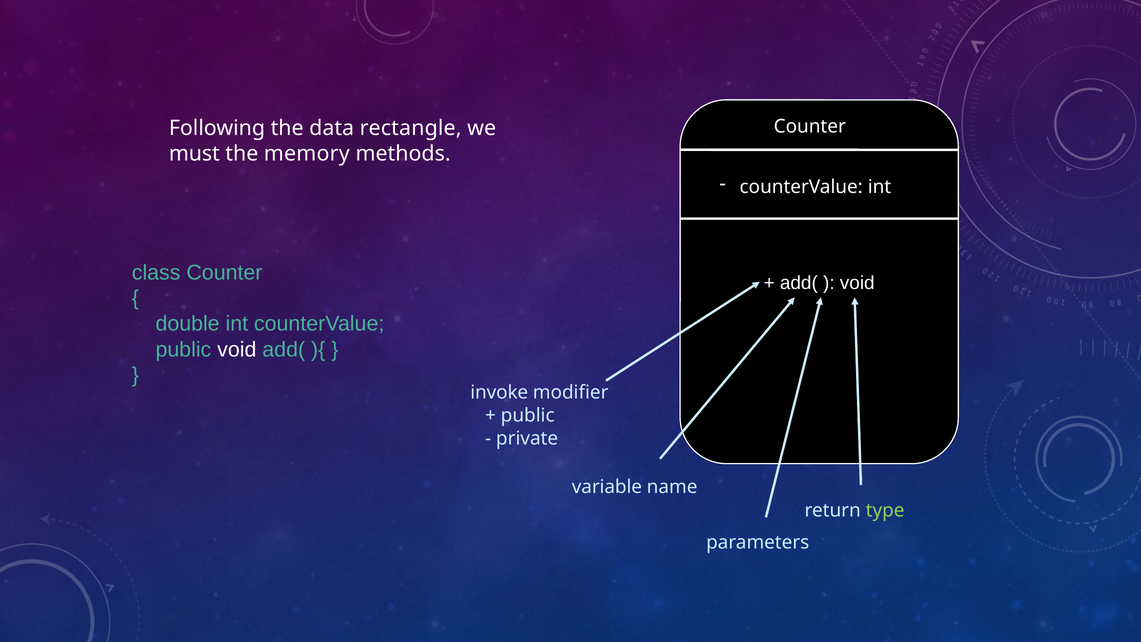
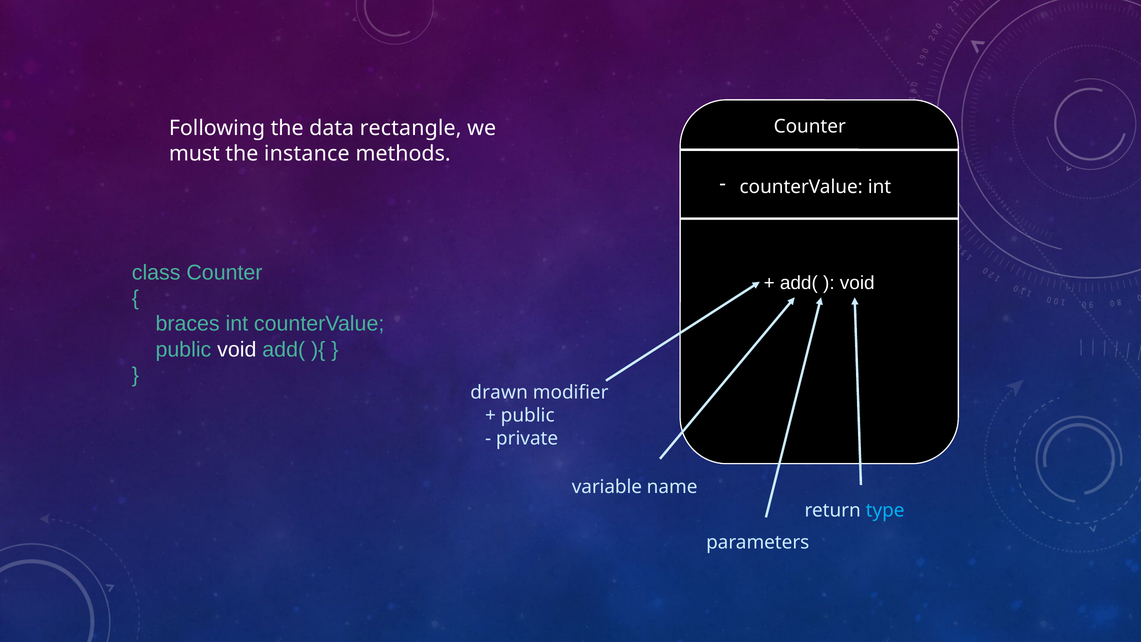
memory: memory -> instance
double: double -> braces
invoke: invoke -> drawn
type colour: light green -> light blue
